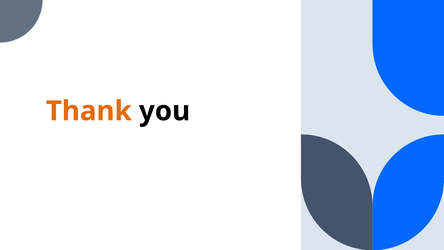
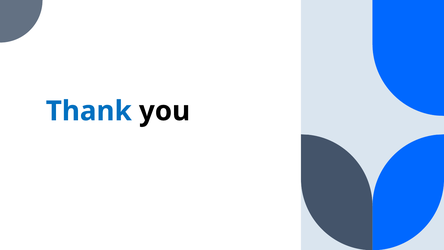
Thank colour: orange -> blue
